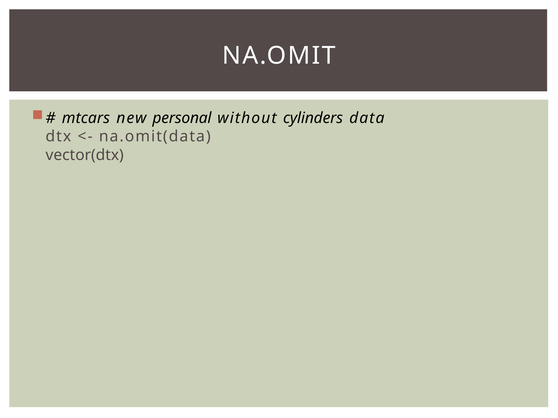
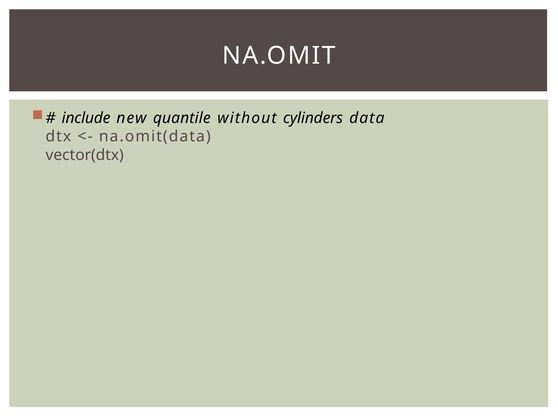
mtcars: mtcars -> include
personal: personal -> quantile
